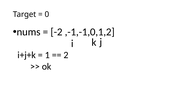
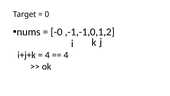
-2: -2 -> -0
1 at (47, 55): 1 -> 4
2 at (66, 55): 2 -> 4
